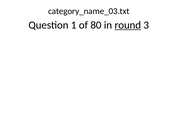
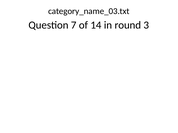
1: 1 -> 7
80: 80 -> 14
round underline: present -> none
